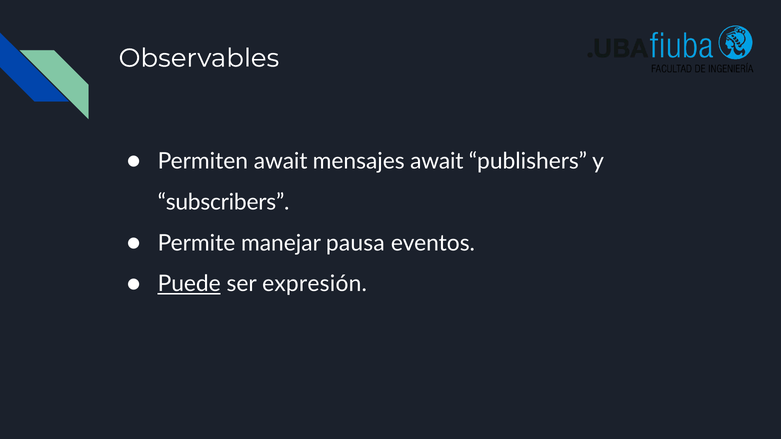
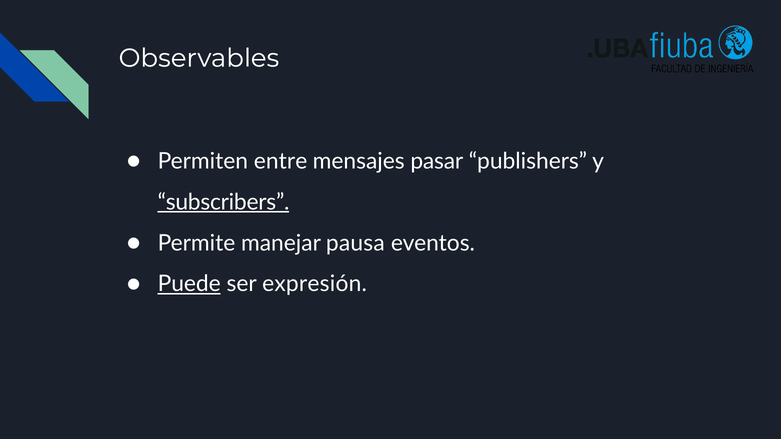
Permiten await: await -> entre
mensajes await: await -> pasar
subscribers underline: none -> present
